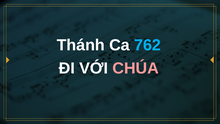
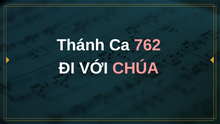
762 colour: light blue -> pink
